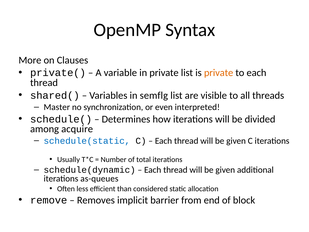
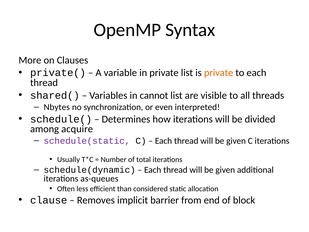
semflg: semflg -> cannot
Master: Master -> Nbytes
schedule(static colour: blue -> purple
remove: remove -> clause
